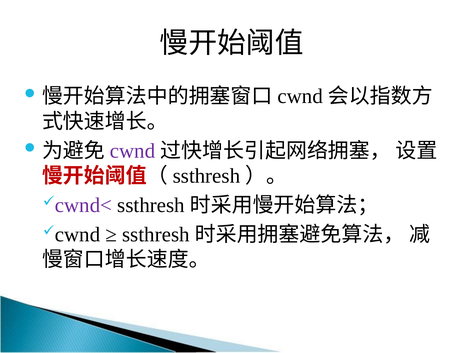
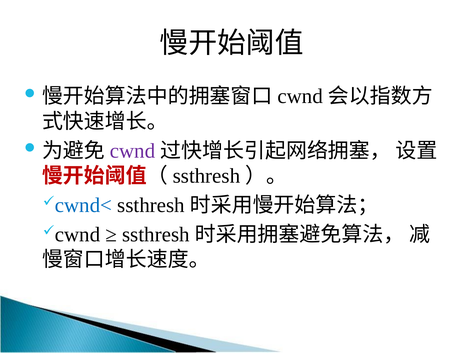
cwnd< colour: purple -> blue
